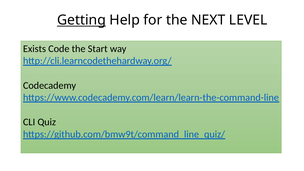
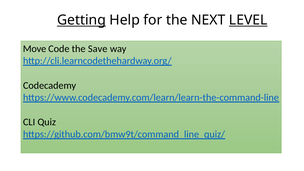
LEVEL underline: none -> present
Exists: Exists -> Move
Start: Start -> Save
